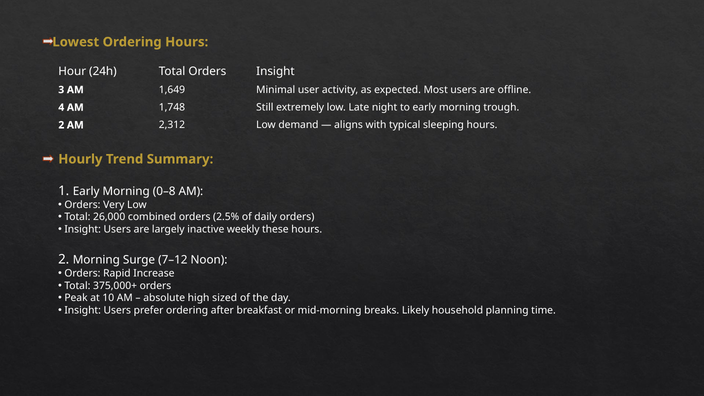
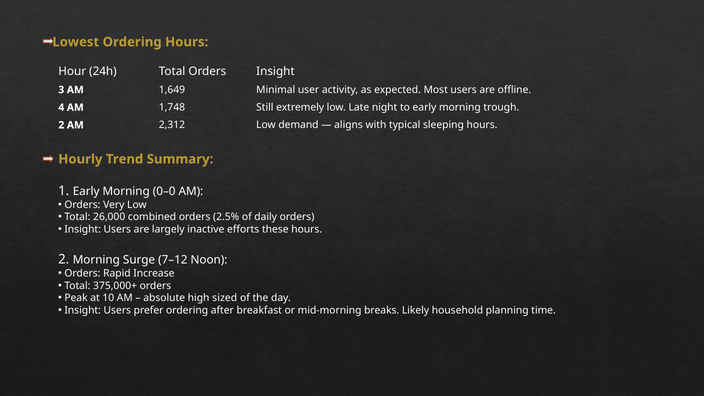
0–8: 0–8 -> 0–0
weekly: weekly -> efforts
